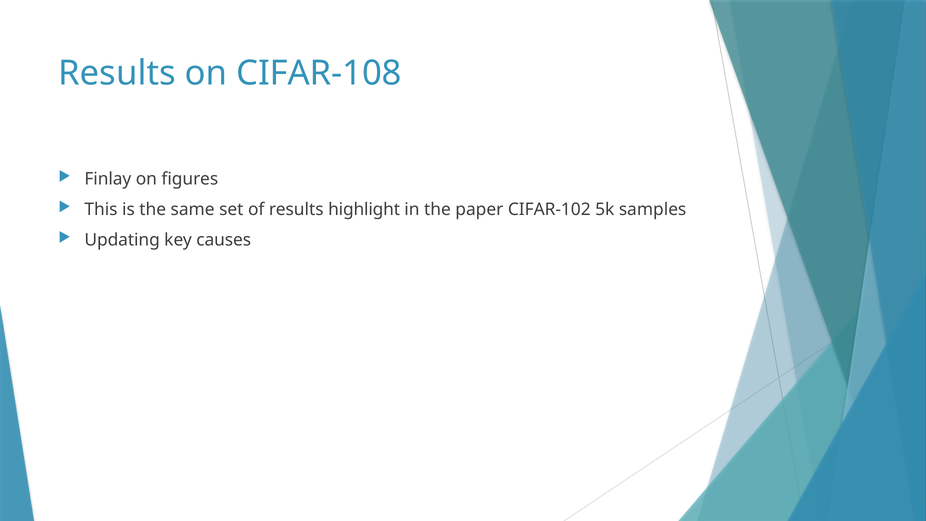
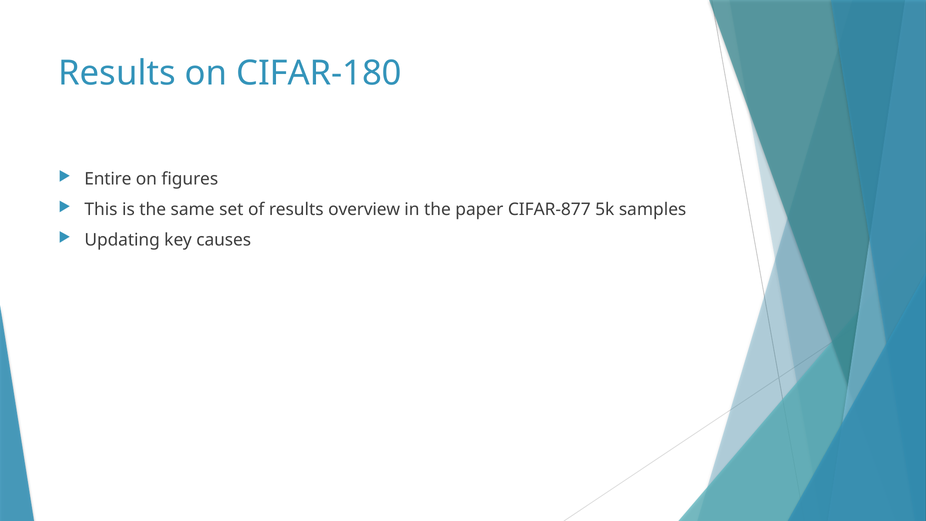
CIFAR-108: CIFAR-108 -> CIFAR-180
Finlay: Finlay -> Entire
highlight: highlight -> overview
CIFAR-102: CIFAR-102 -> CIFAR-877
